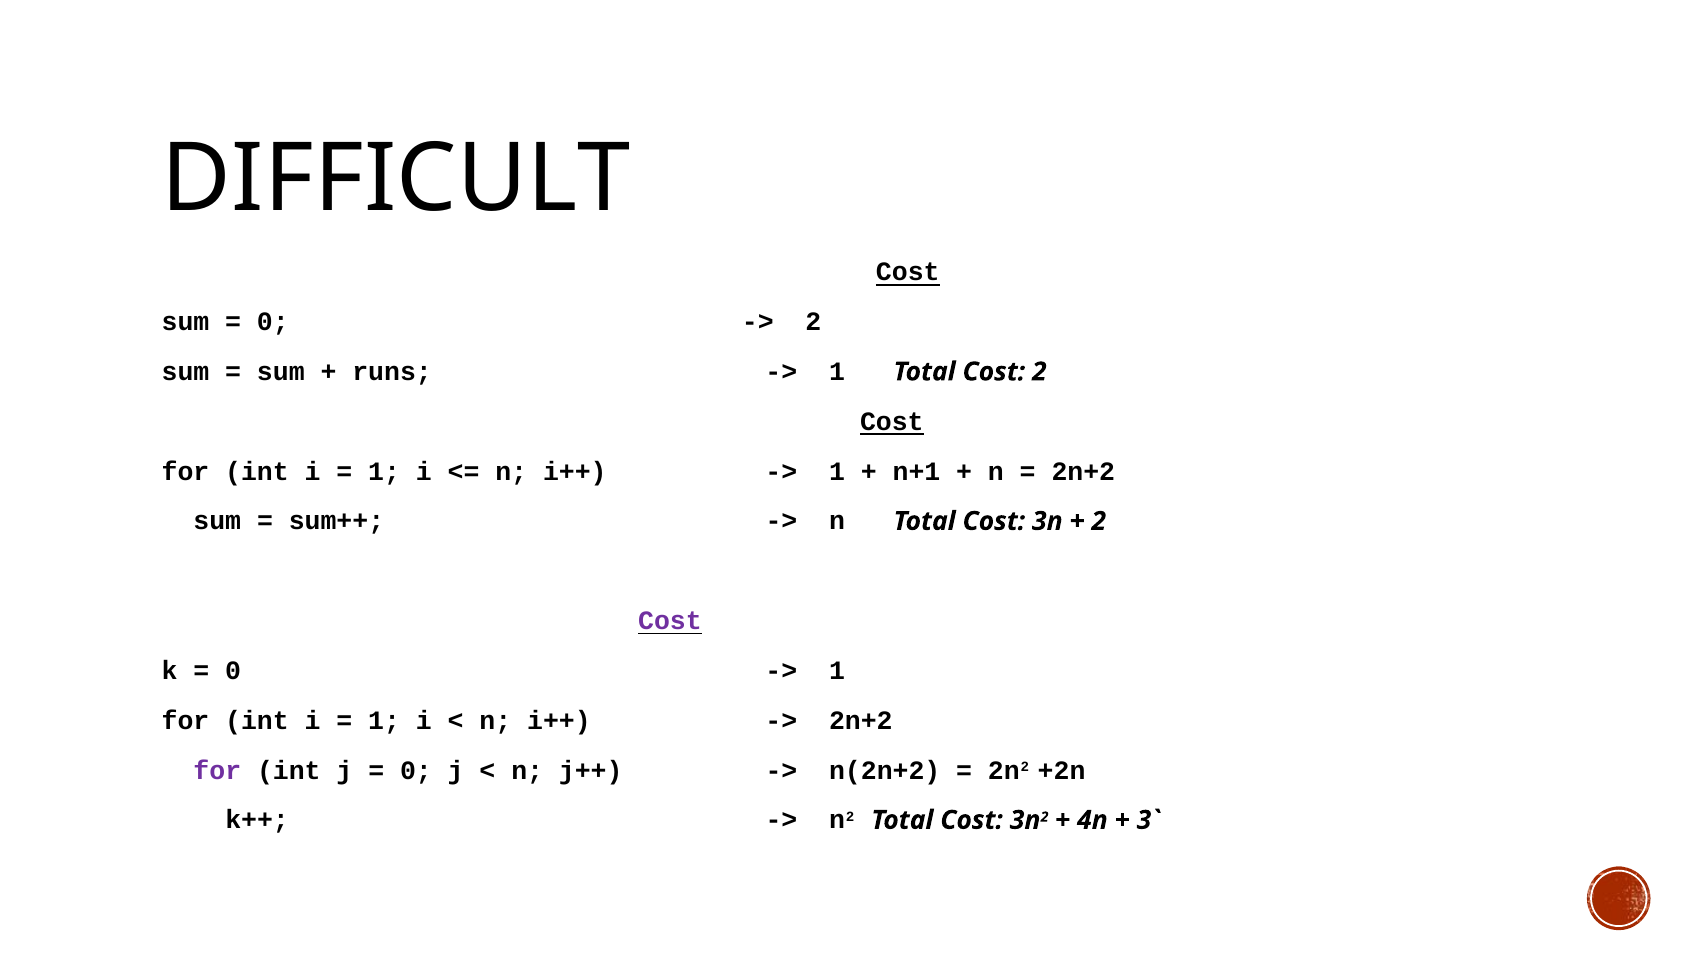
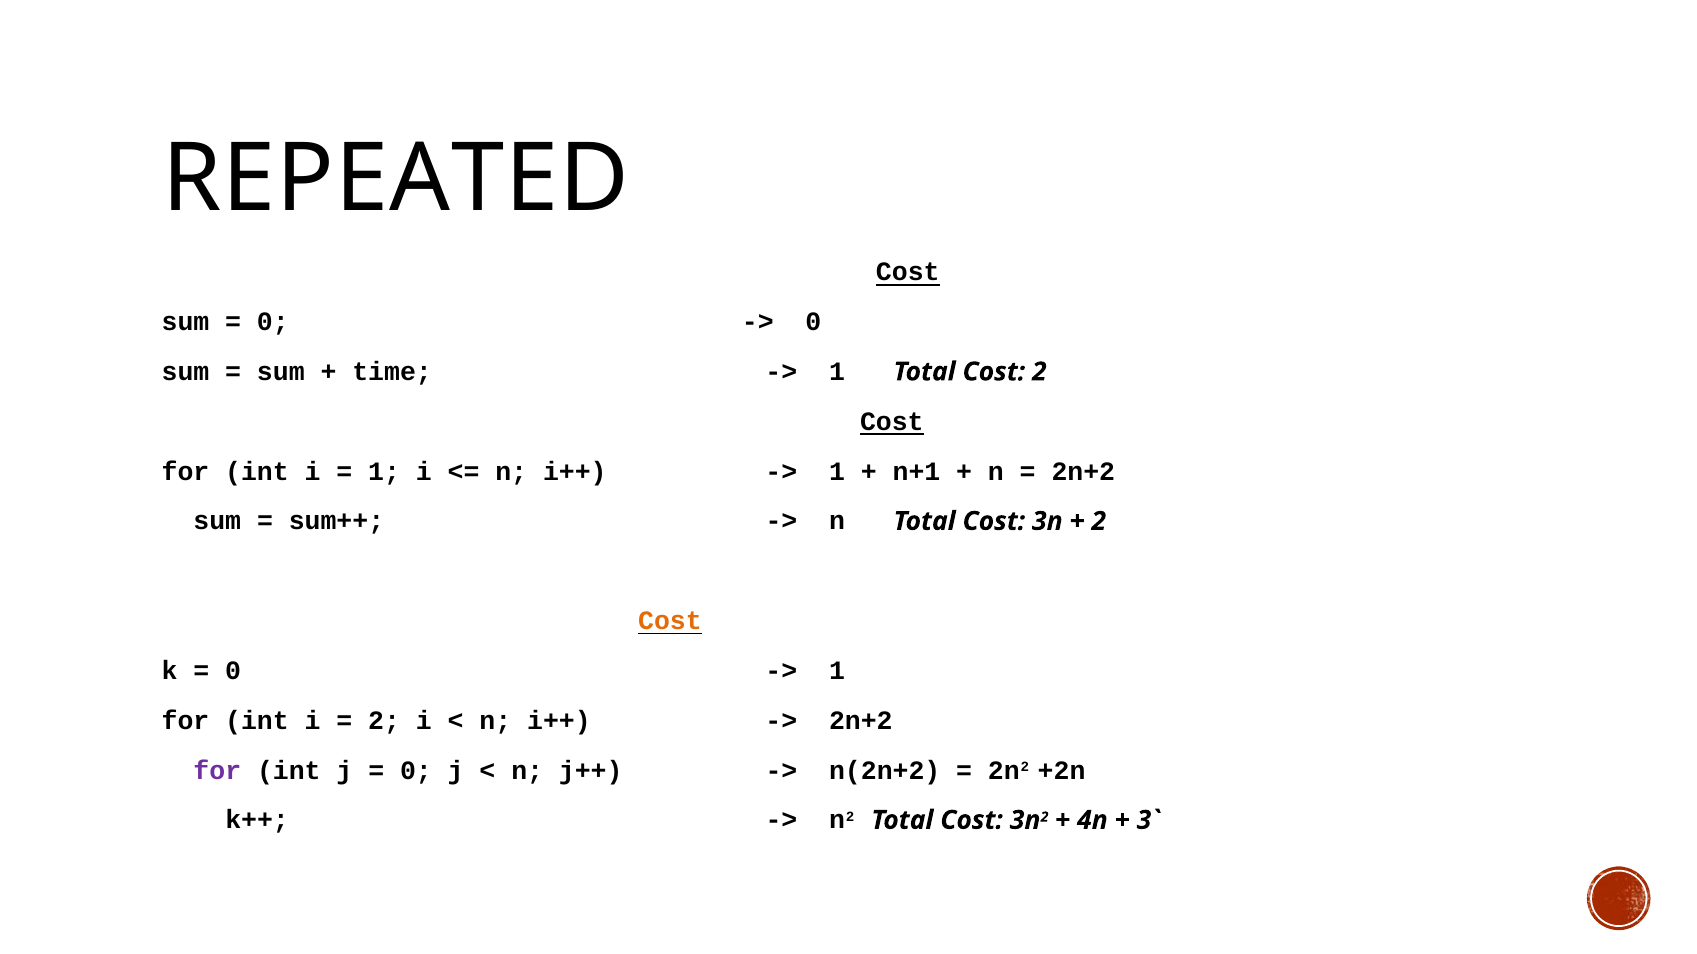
DIFFICULT: DIFFICULT -> REPEATED
2 at (813, 322): 2 -> 0
runs: runs -> time
Cost at (670, 621) colour: purple -> orange
1 at (384, 721): 1 -> 2
